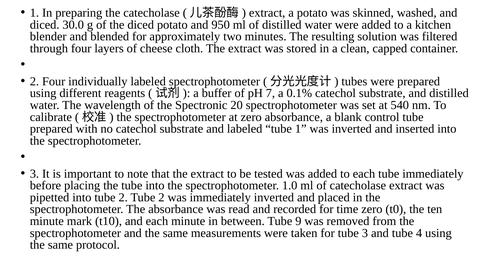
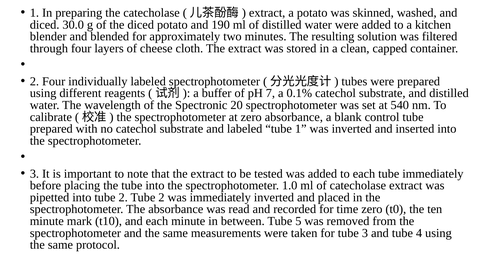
950: 950 -> 190
9: 9 -> 5
